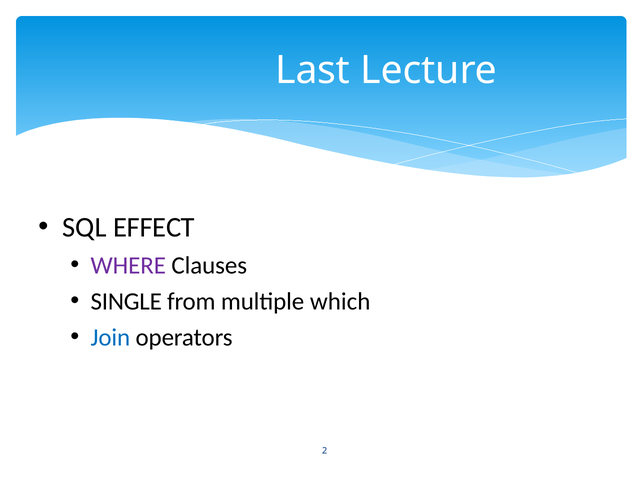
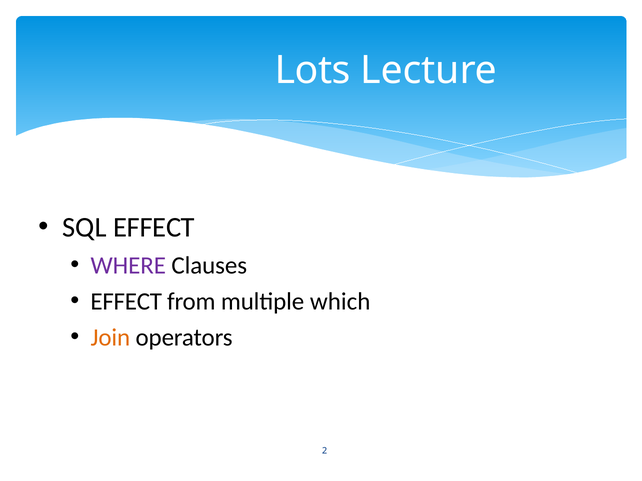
Last: Last -> Lots
SINGLE at (126, 302): SINGLE -> EFFECT
Join colour: blue -> orange
